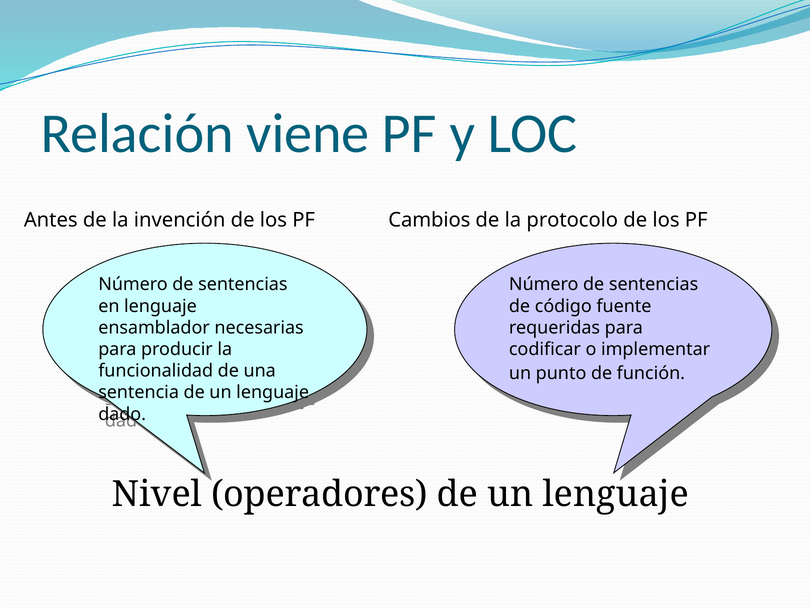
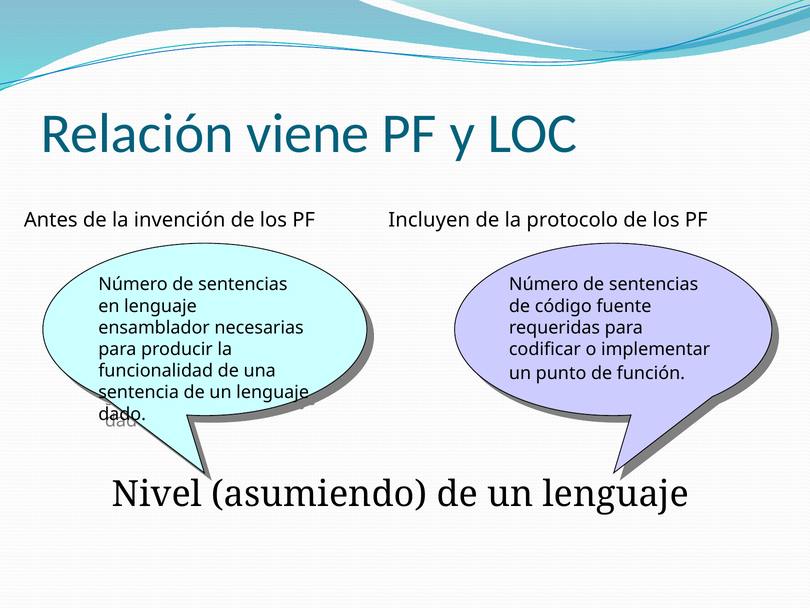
Cambios: Cambios -> Incluyen
operadores: operadores -> asumiendo
